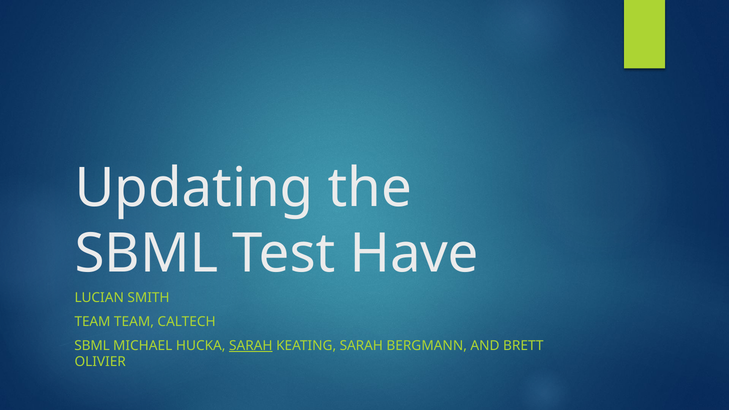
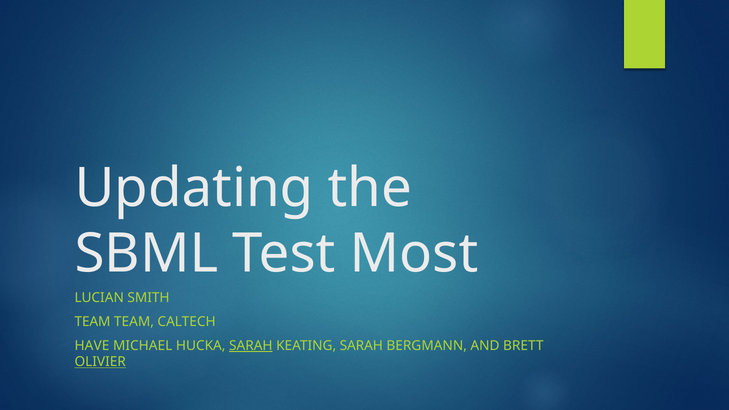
Have: Have -> Most
SBML at (92, 346): SBML -> HAVE
OLIVIER underline: none -> present
